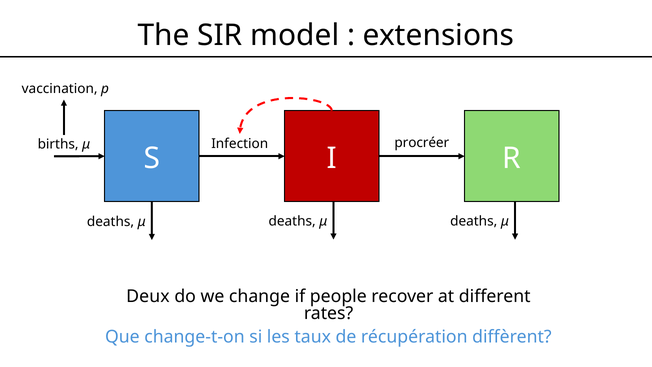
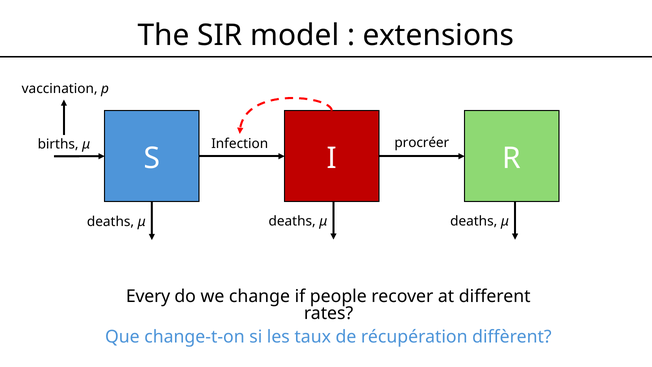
Deux: Deux -> Every
